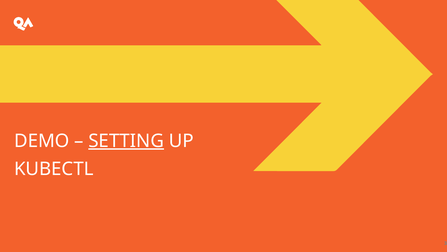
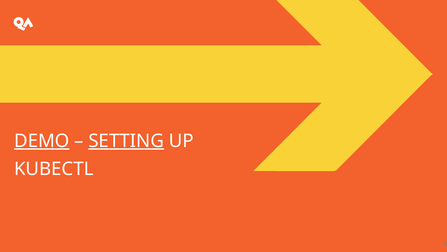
DEMO underline: none -> present
